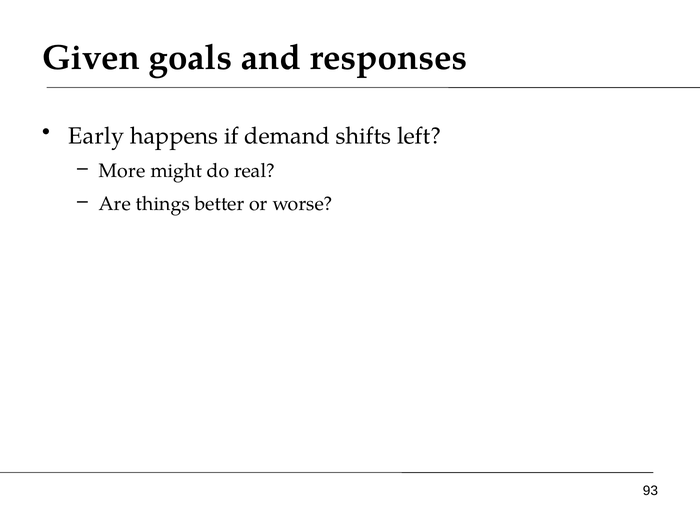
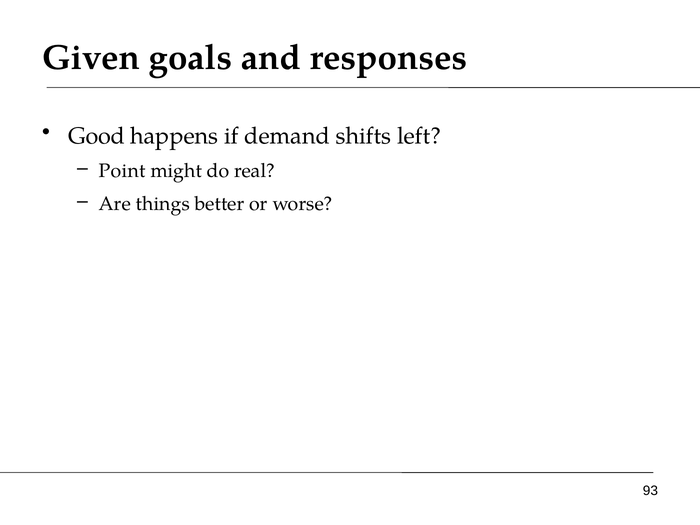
Early: Early -> Good
More: More -> Point
